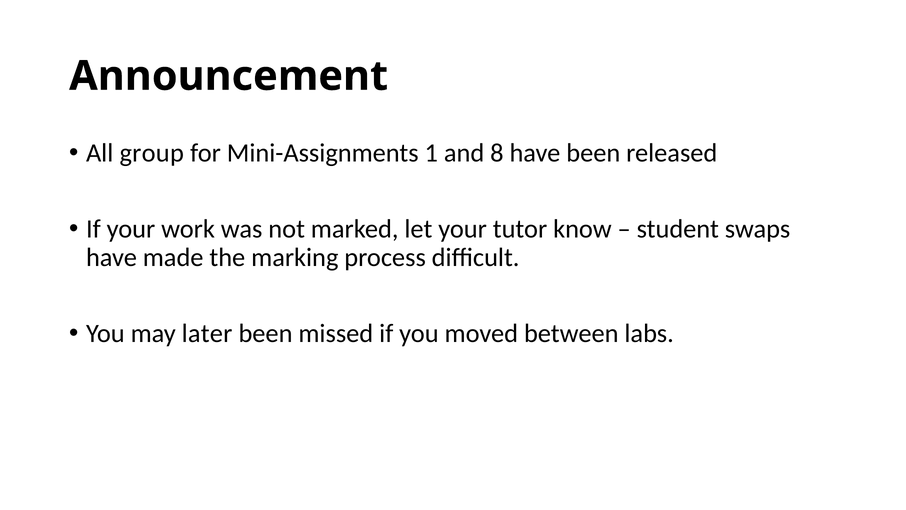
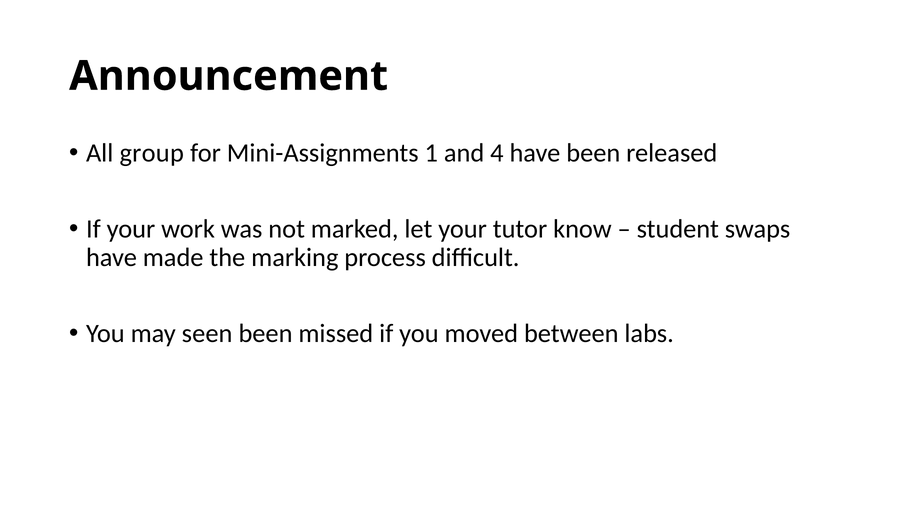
8: 8 -> 4
later: later -> seen
